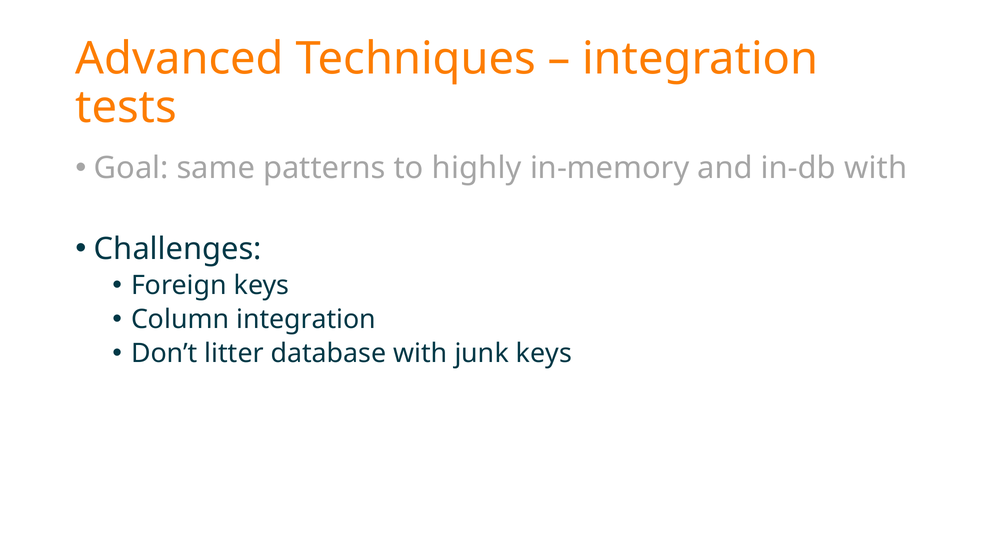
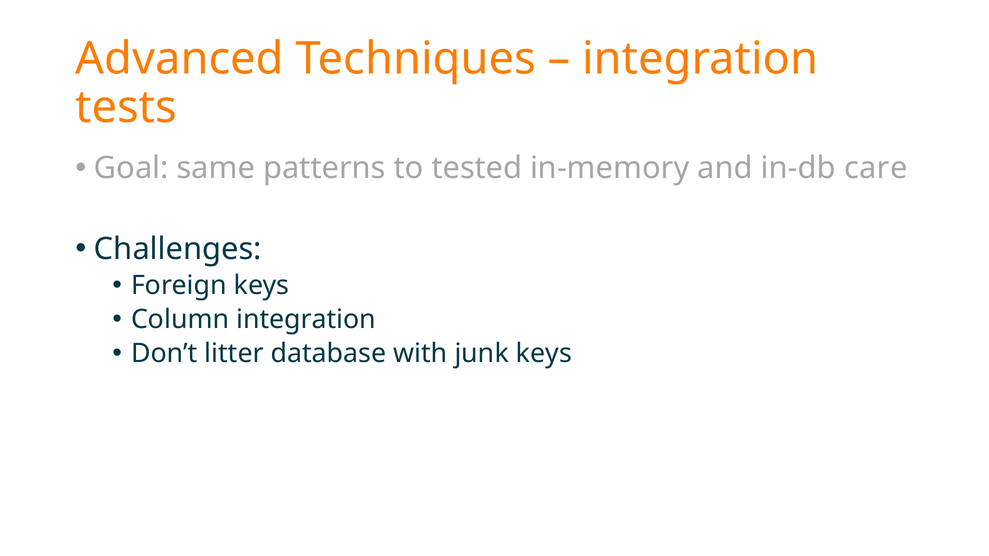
highly: highly -> tested
in-db with: with -> care
